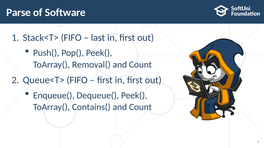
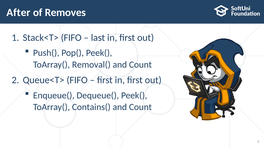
Parse: Parse -> After
Software: Software -> Removes
